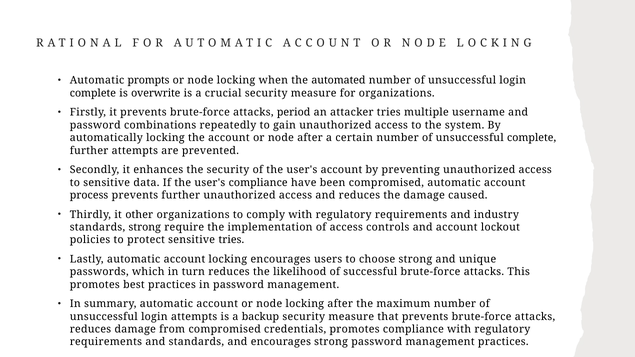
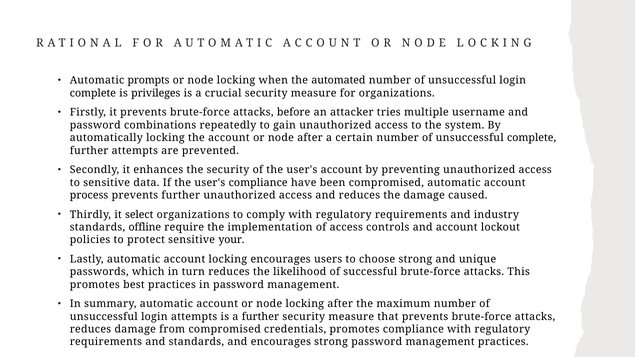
overwrite: overwrite -> privileges
period: period -> before
other: other -> select
standards strong: strong -> offline
sensitive tries: tries -> your
a backup: backup -> further
